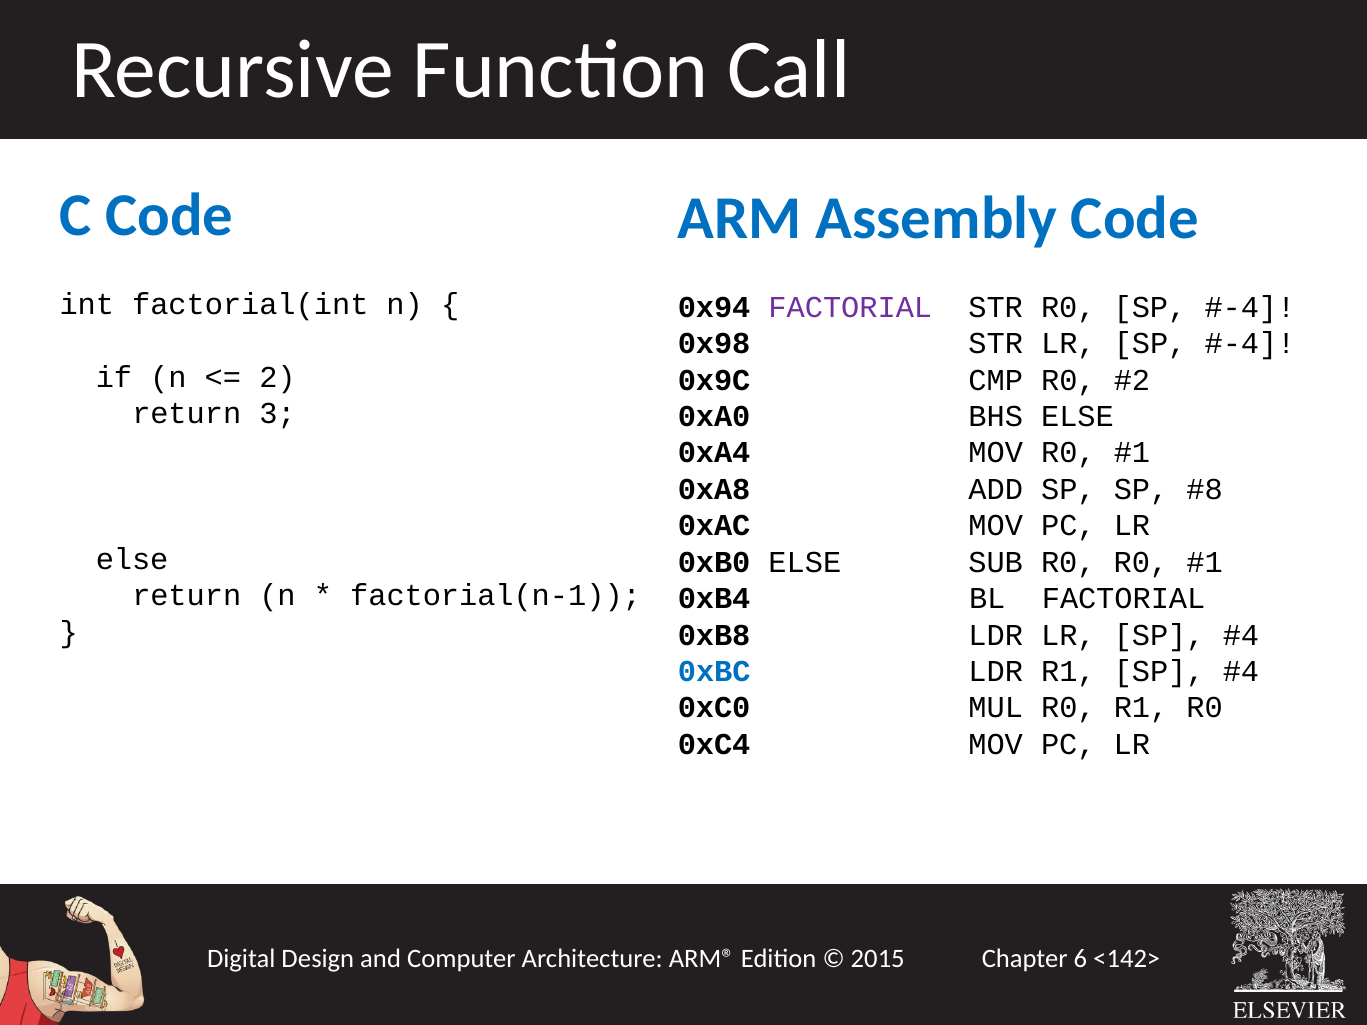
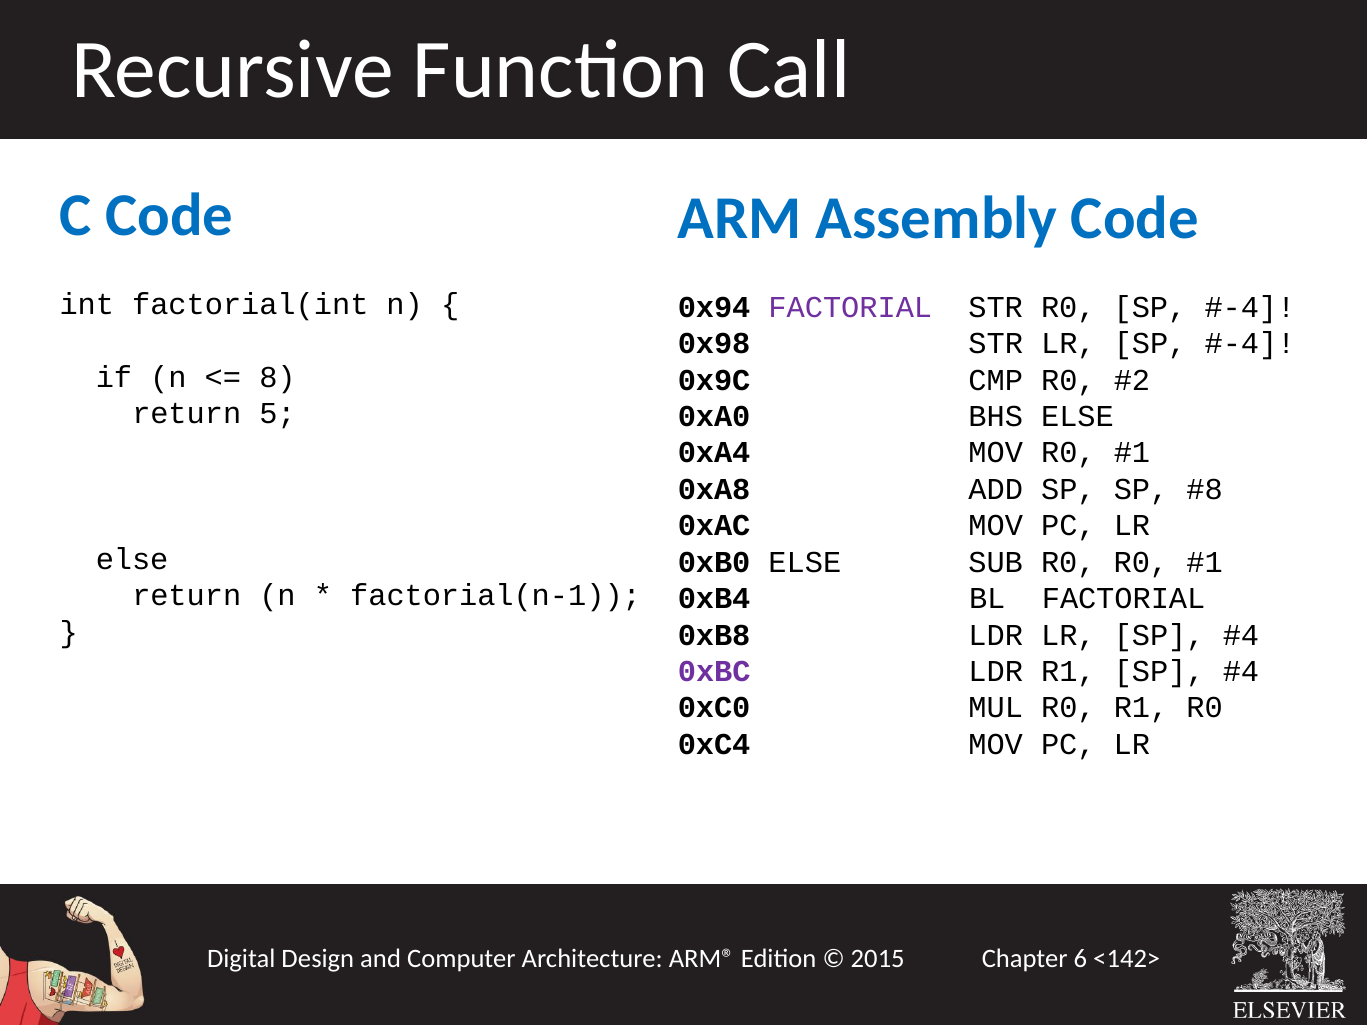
2: 2 -> 8
3: 3 -> 5
0xBC colour: blue -> purple
